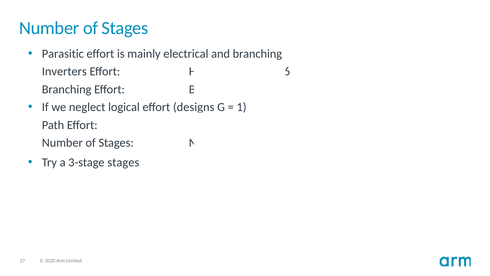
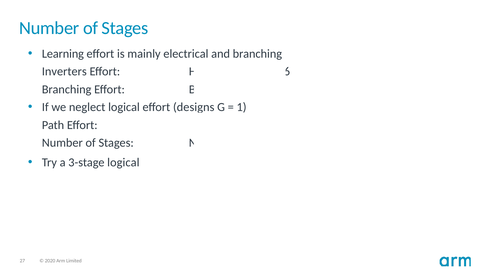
Parasitic: Parasitic -> Learning
3-stage stages: stages -> logical
